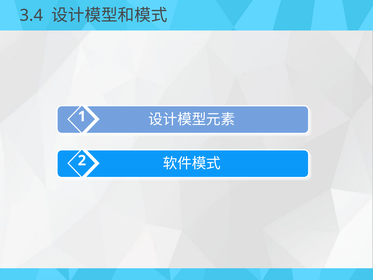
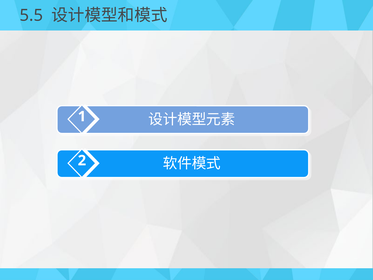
3.4: 3.4 -> 5.5
